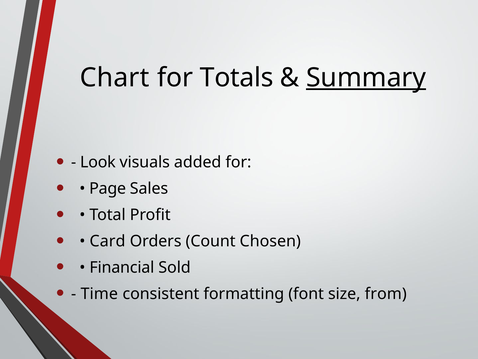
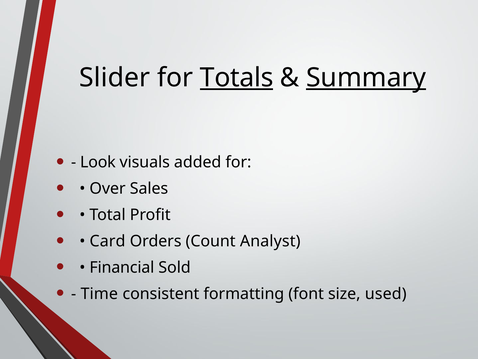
Chart: Chart -> Slider
Totals underline: none -> present
Page: Page -> Over
Chosen: Chosen -> Analyst
from: from -> used
